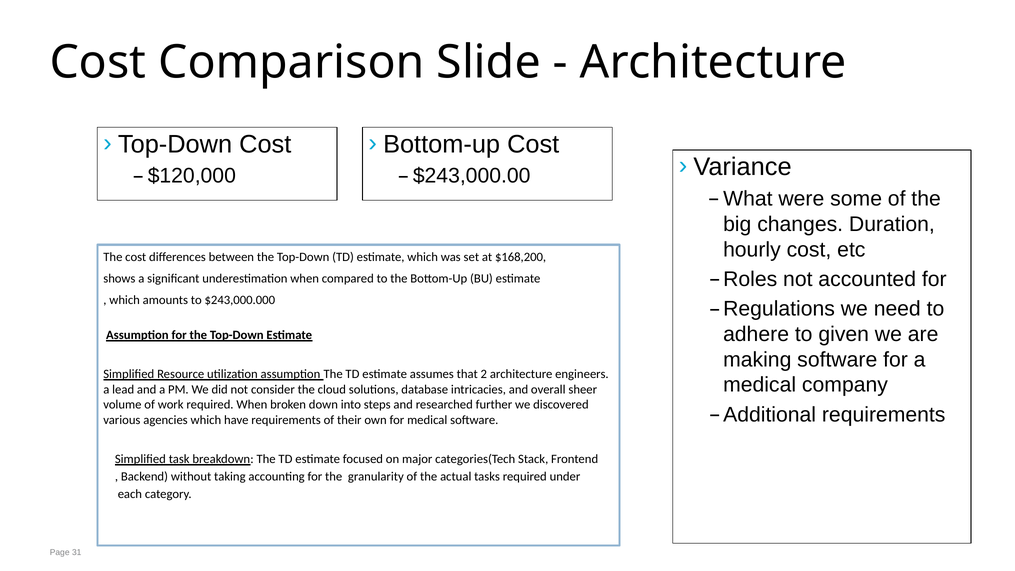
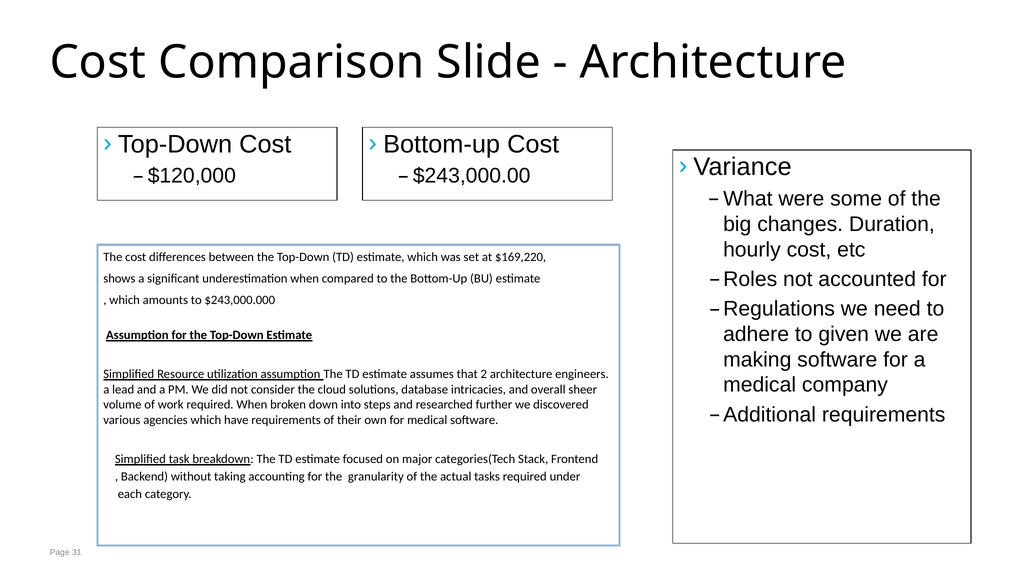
$168,200: $168,200 -> $169,220
